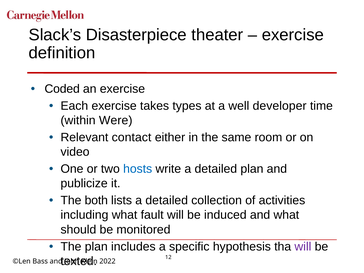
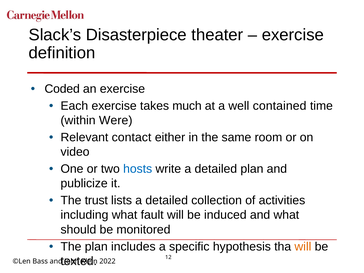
types: types -> much
developer: developer -> contained
both: both -> trust
will at (303, 247) colour: purple -> orange
